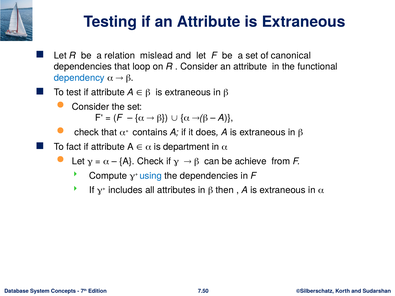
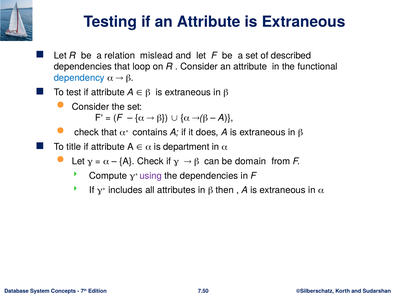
canonical: canonical -> described
fact: fact -> title
achieve: achieve -> domain
using colour: blue -> purple
